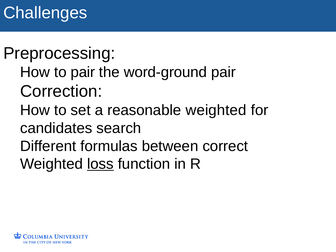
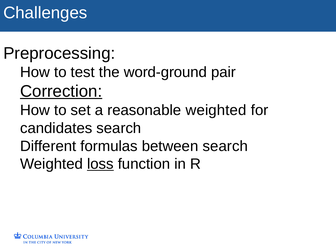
to pair: pair -> test
Correction underline: none -> present
between correct: correct -> search
